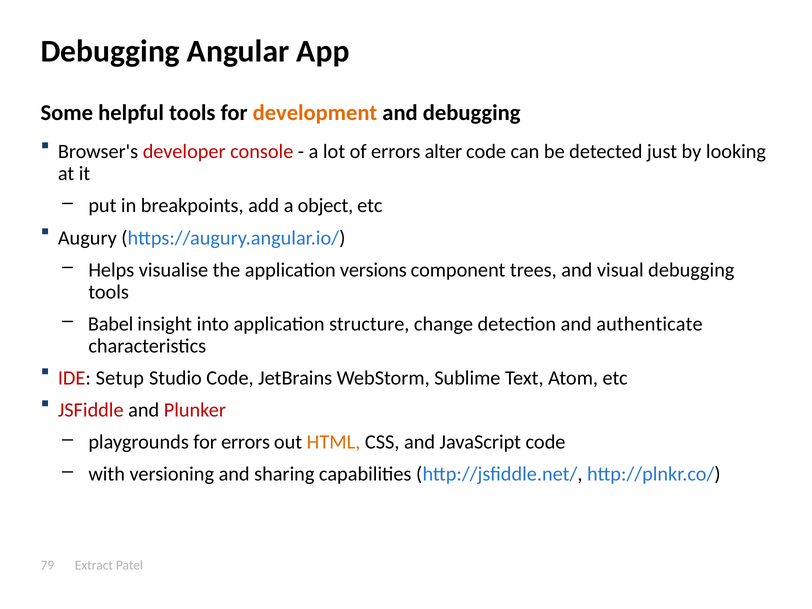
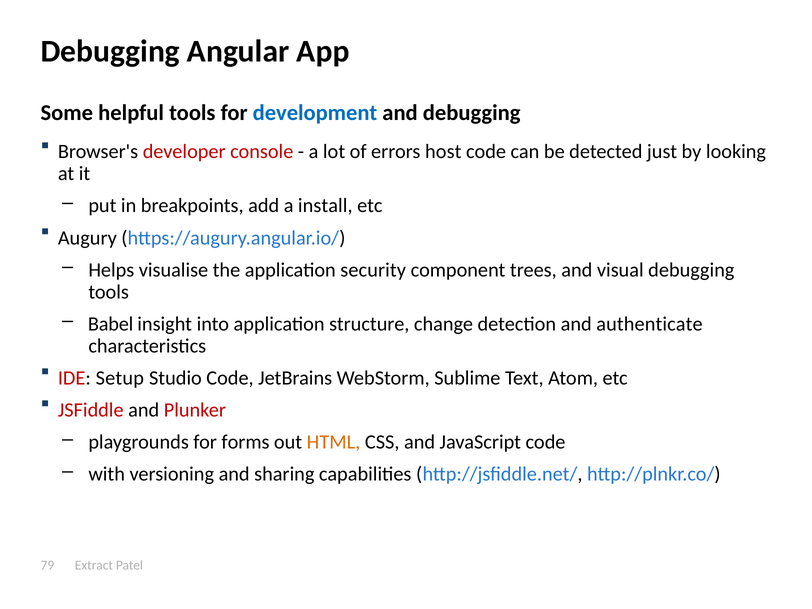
development colour: orange -> blue
alter: alter -> host
object: object -> install
versions: versions -> security
for errors: errors -> forms
